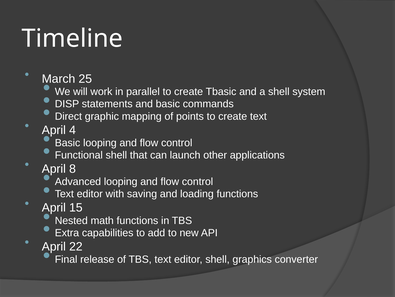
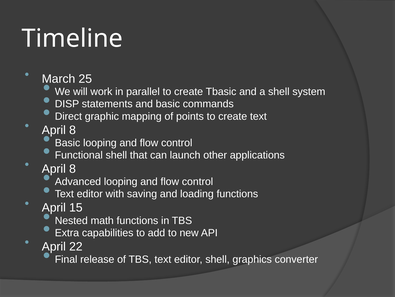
4 at (73, 130): 4 -> 8
